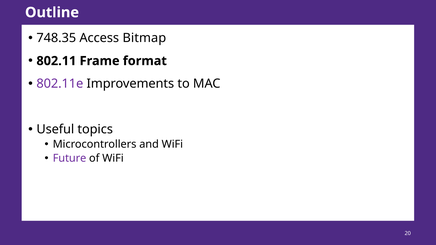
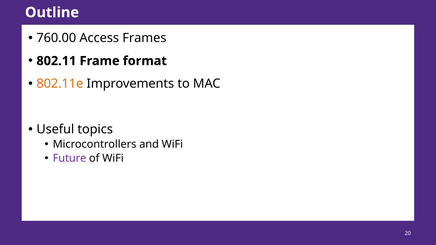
748.35: 748.35 -> 760.00
Bitmap: Bitmap -> Frames
802.11e colour: purple -> orange
